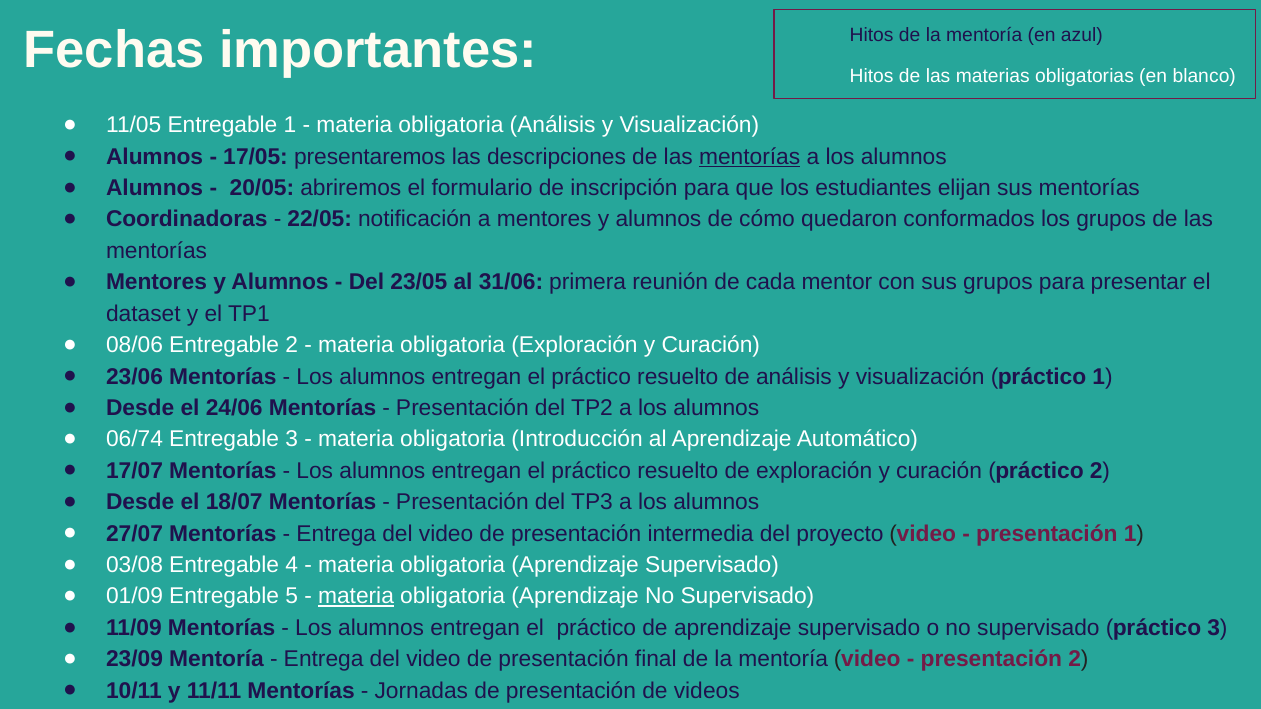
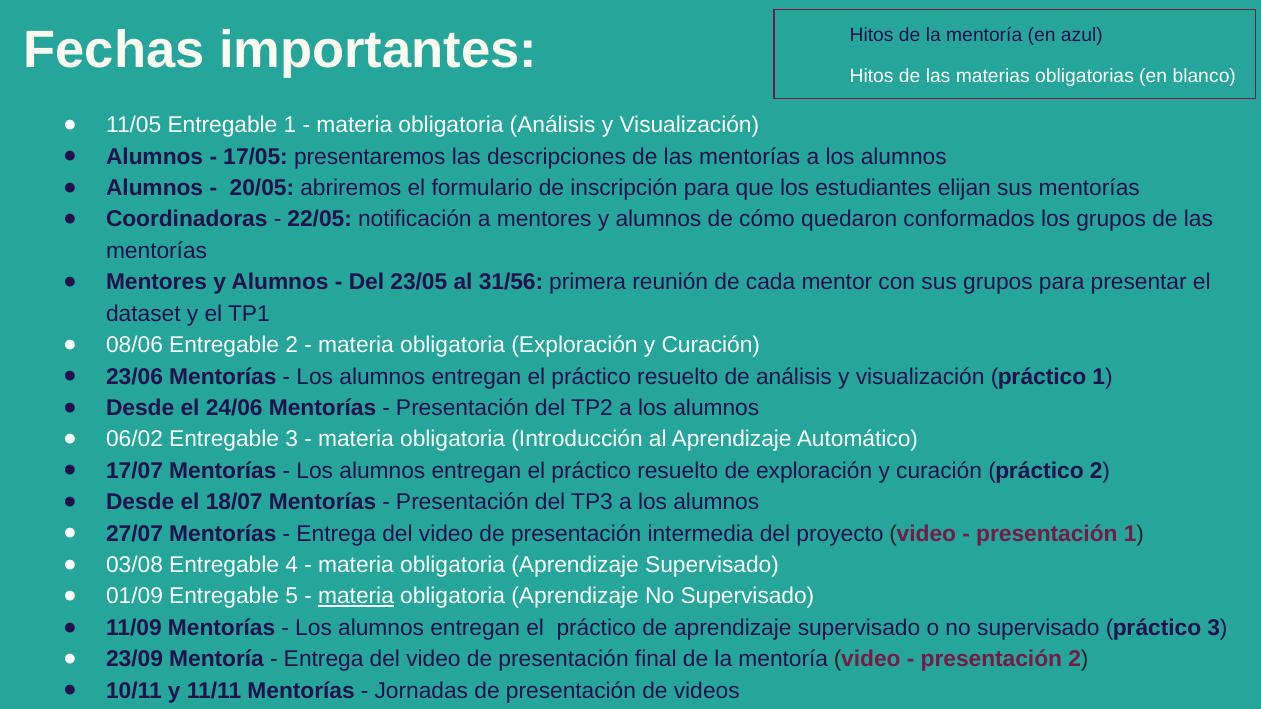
mentorías at (750, 157) underline: present -> none
31/06: 31/06 -> 31/56
06/74: 06/74 -> 06/02
